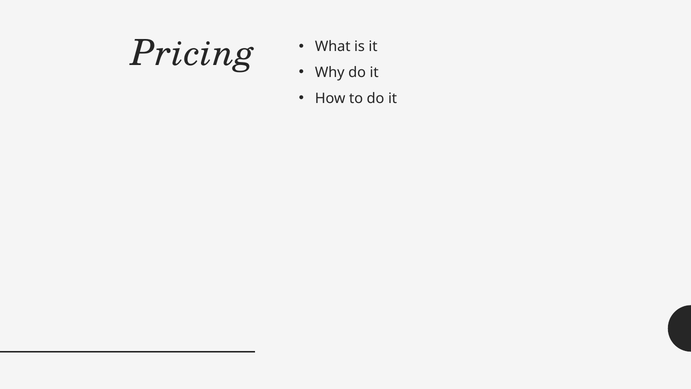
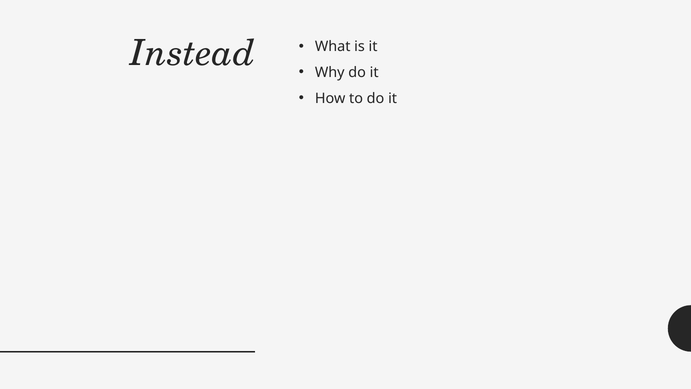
Pricing: Pricing -> Instead
